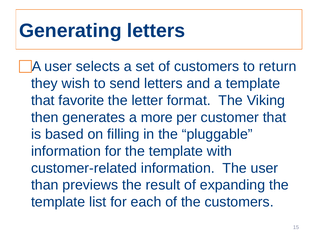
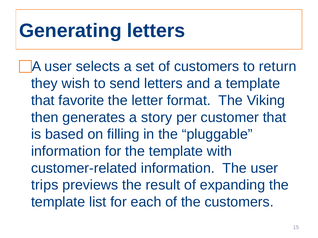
more: more -> story
than: than -> trips
